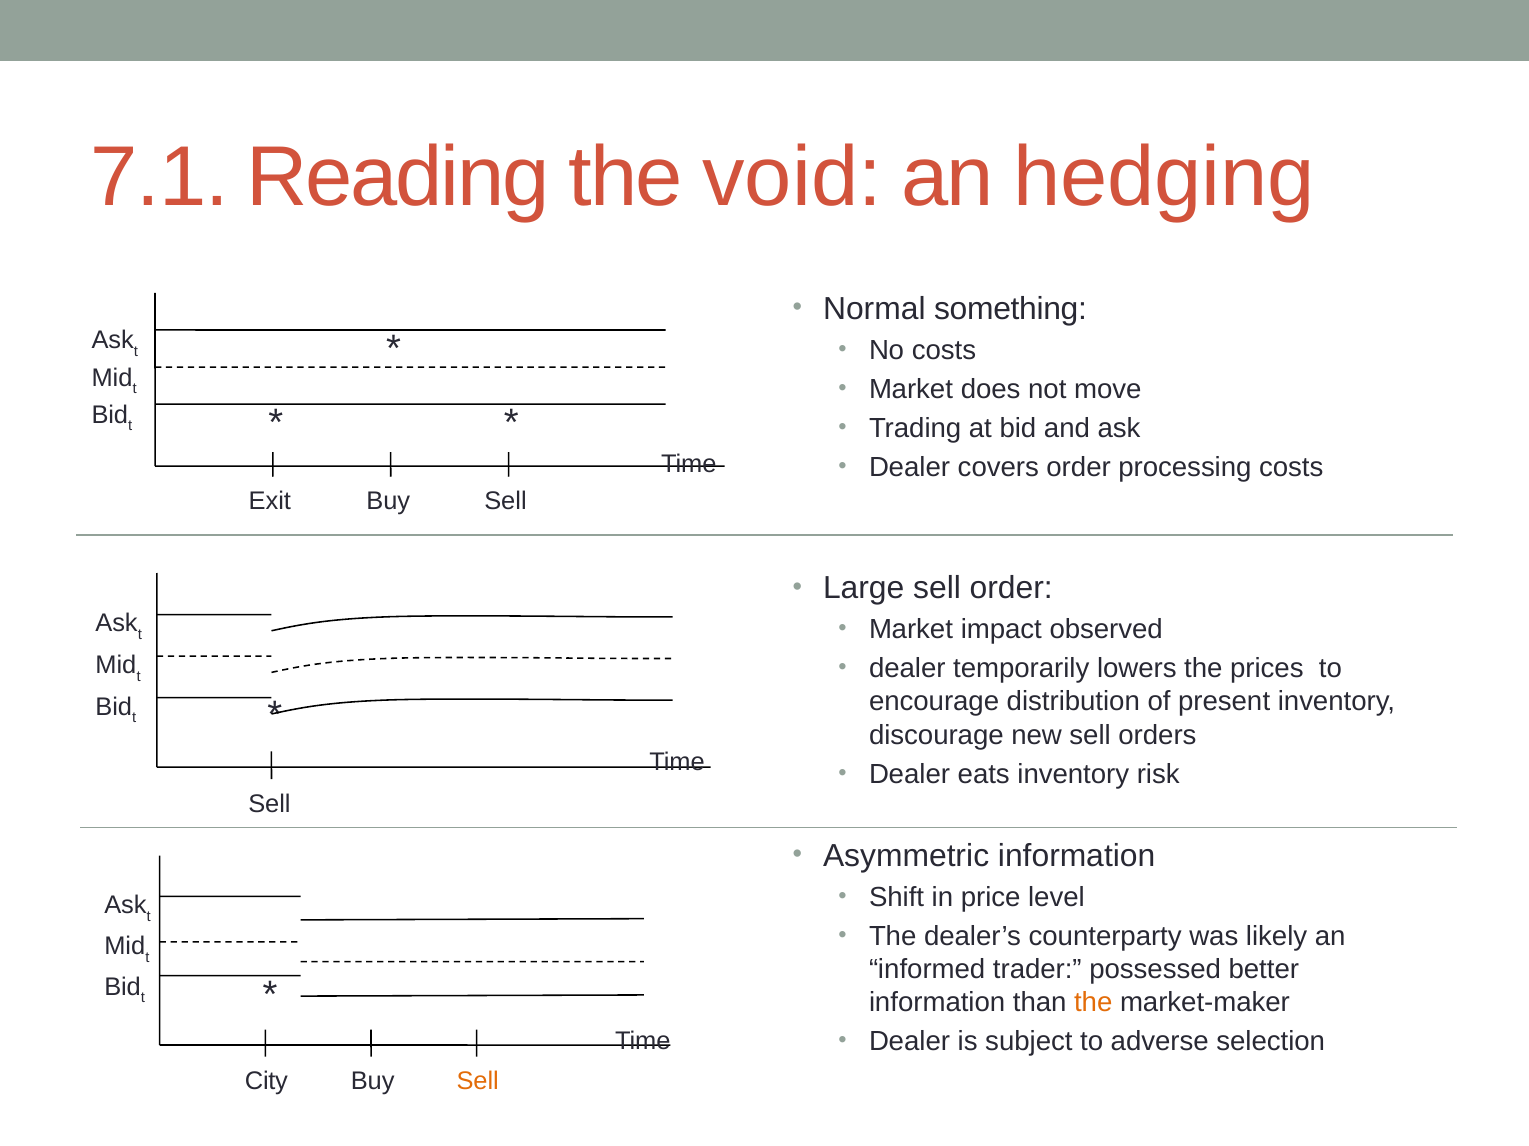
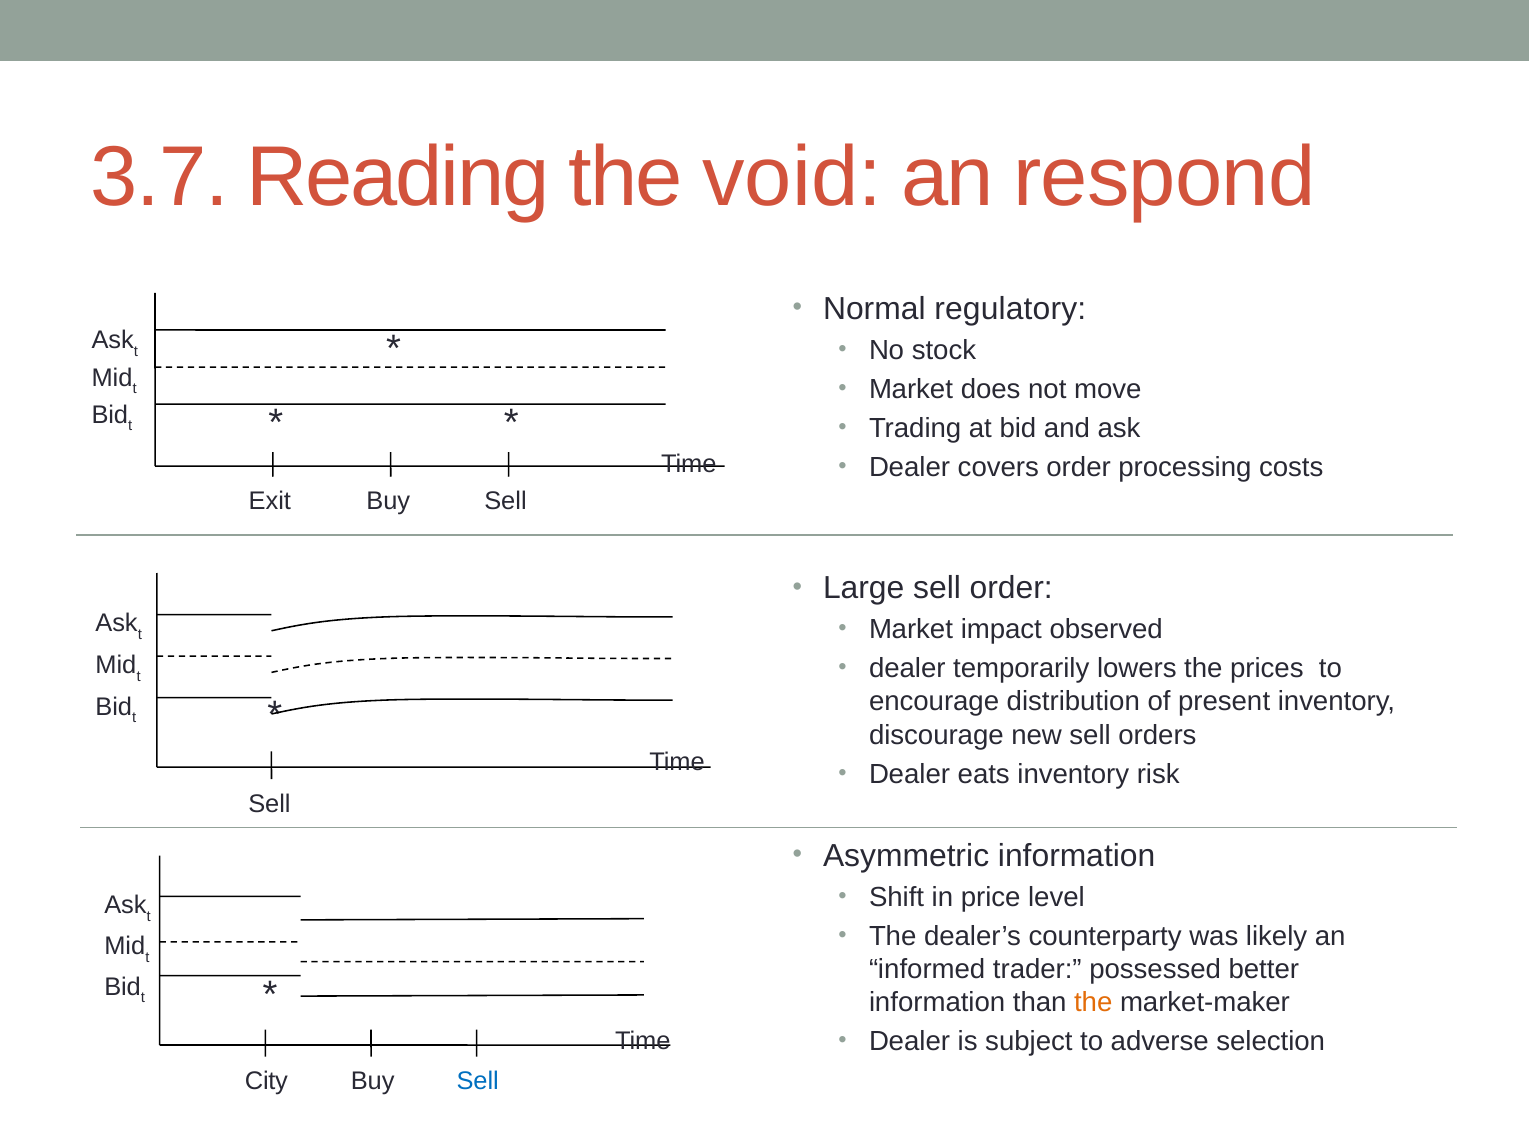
7.1: 7.1 -> 3.7
hedging: hedging -> respond
something: something -> regulatory
No costs: costs -> stock
Sell at (478, 1082) colour: orange -> blue
